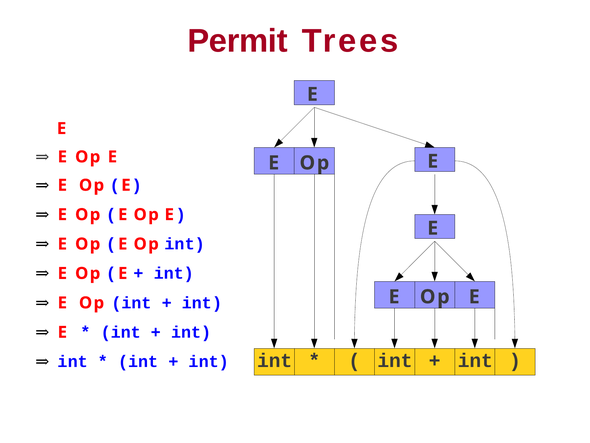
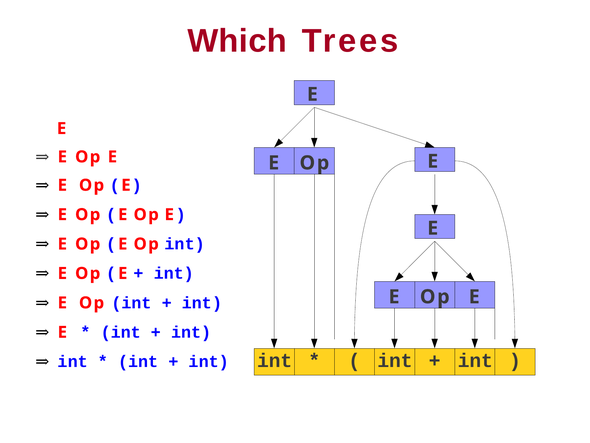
Permit: Permit -> Which
